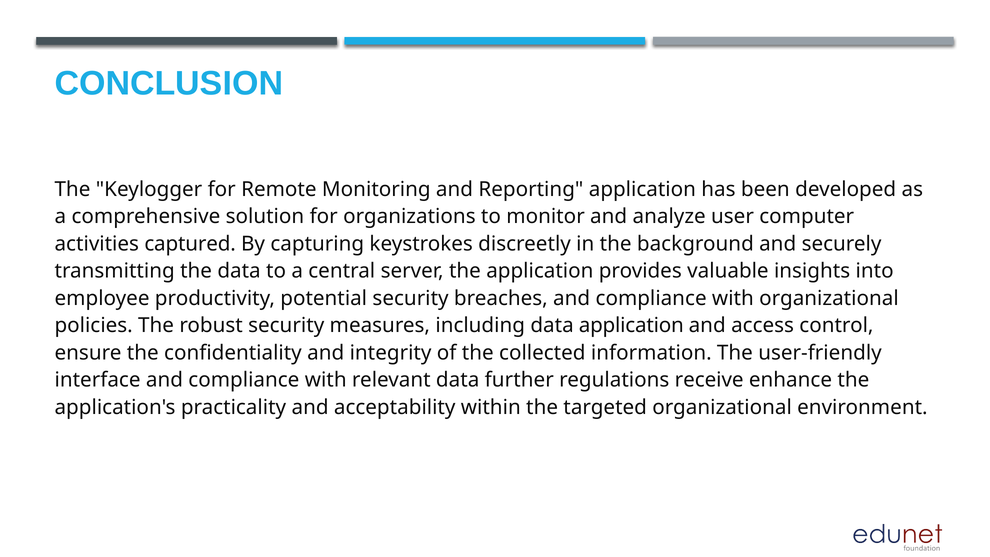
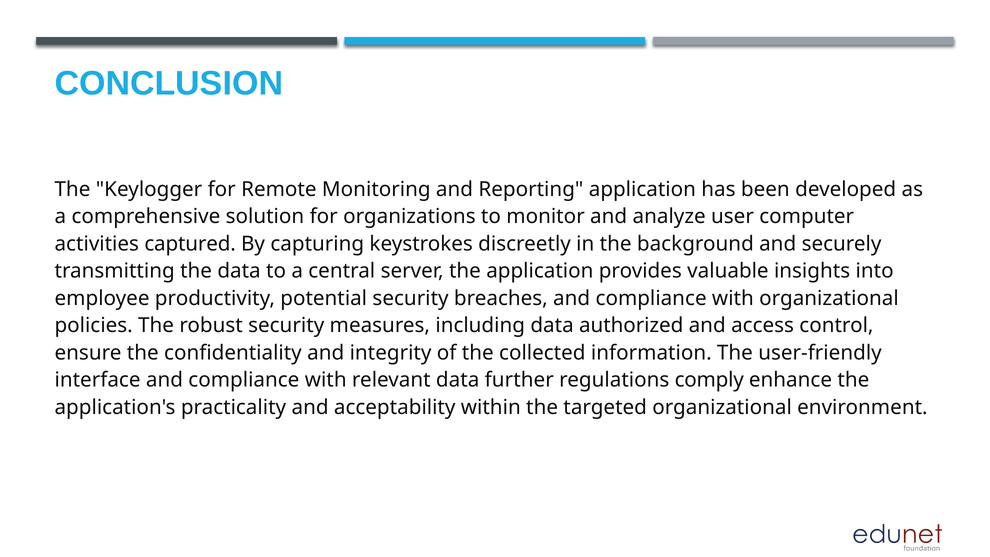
data application: application -> authorized
receive: receive -> comply
